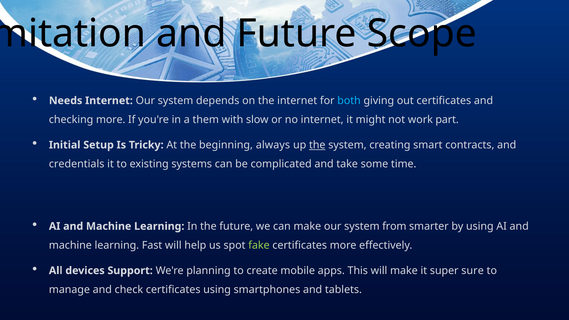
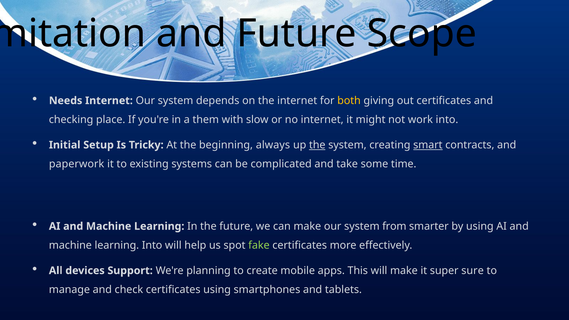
both colour: light blue -> yellow
checking more: more -> place
work part: part -> into
smart underline: none -> present
credentials: credentials -> paperwork
learning Fast: Fast -> Into
